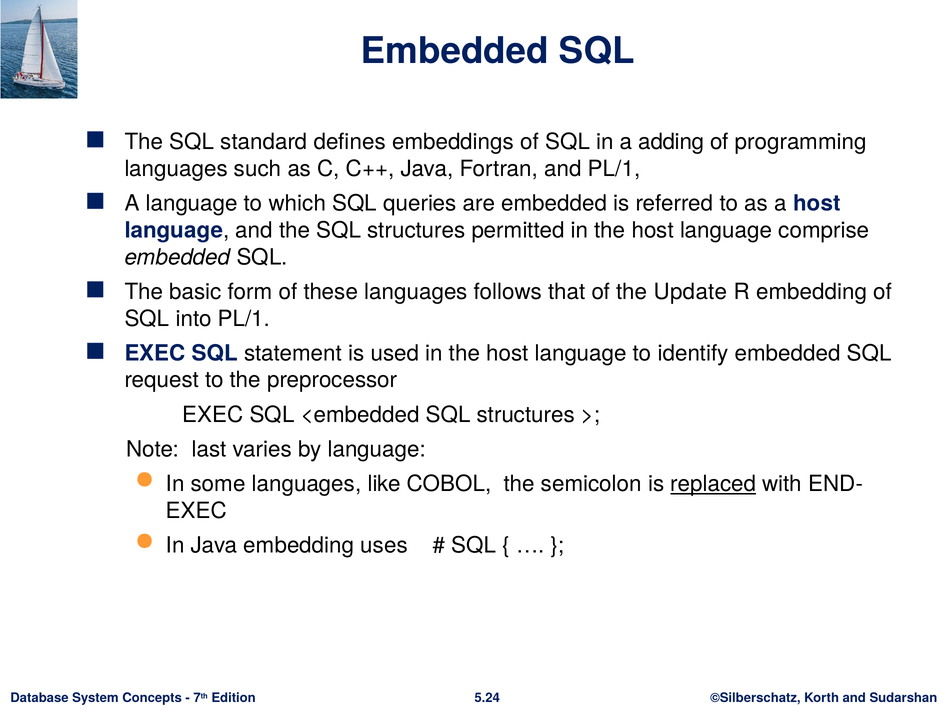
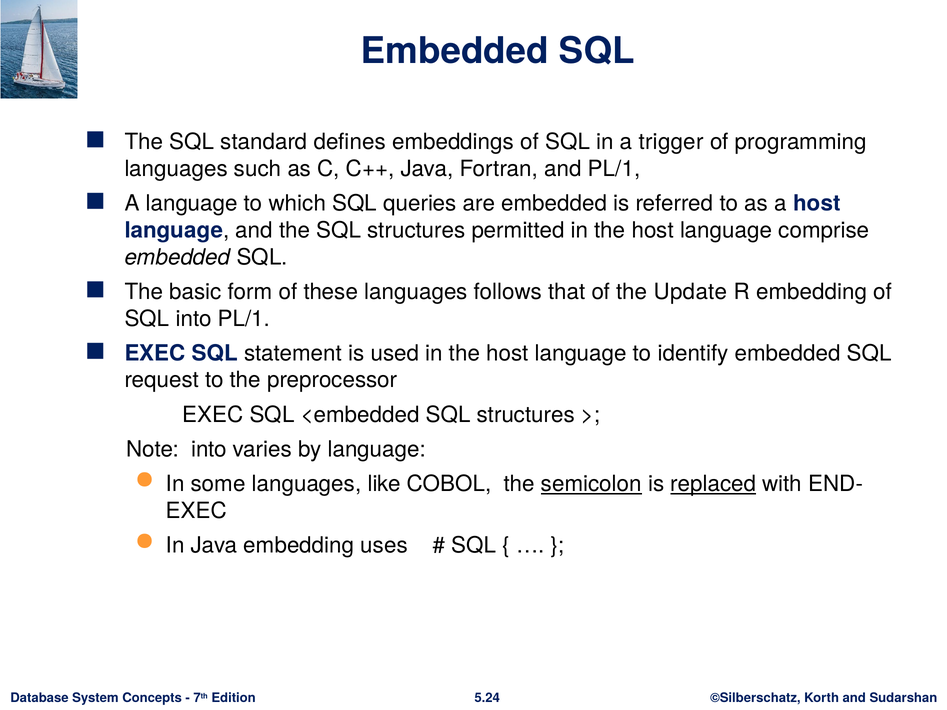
adding: adding -> trigger
Note last: last -> into
semicolon underline: none -> present
